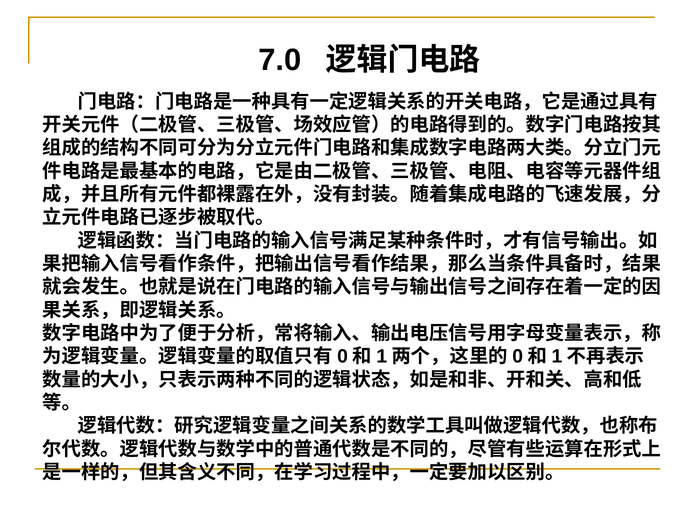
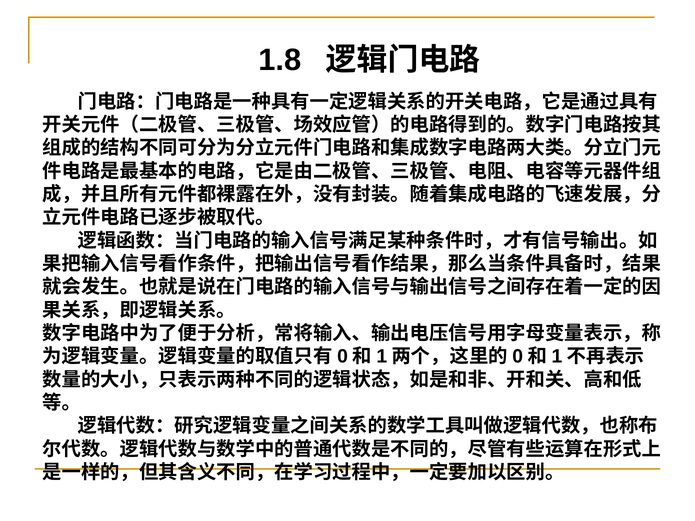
7.0: 7.0 -> 1.8
